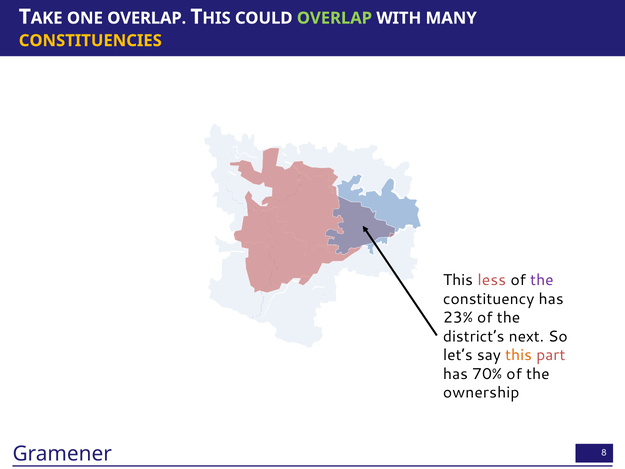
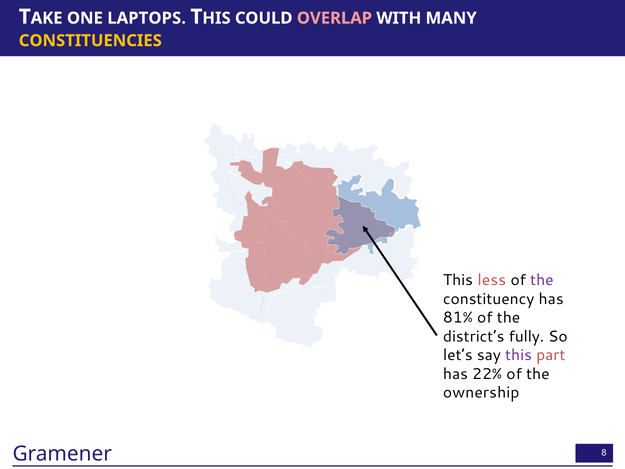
ONE OVERLAP: OVERLAP -> LAPTOPS
OVERLAP at (334, 18) colour: light green -> pink
23%: 23% -> 81%
next: next -> fully
this at (519, 355) colour: orange -> purple
70%: 70% -> 22%
